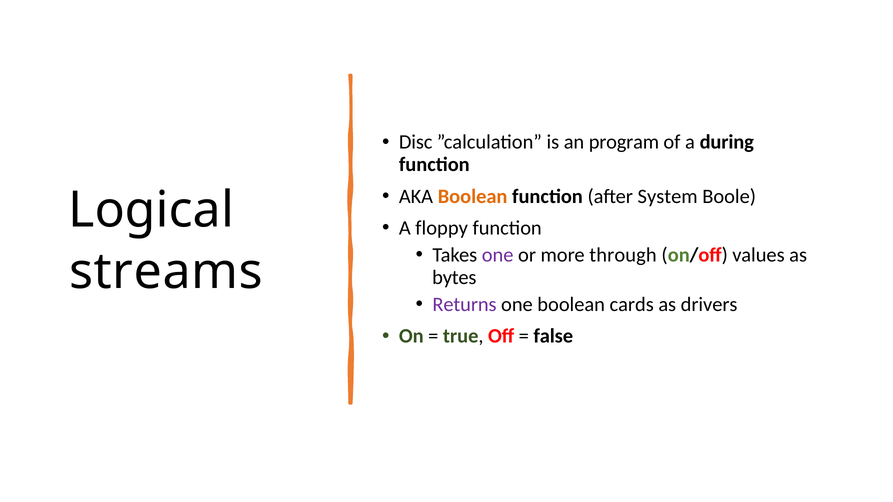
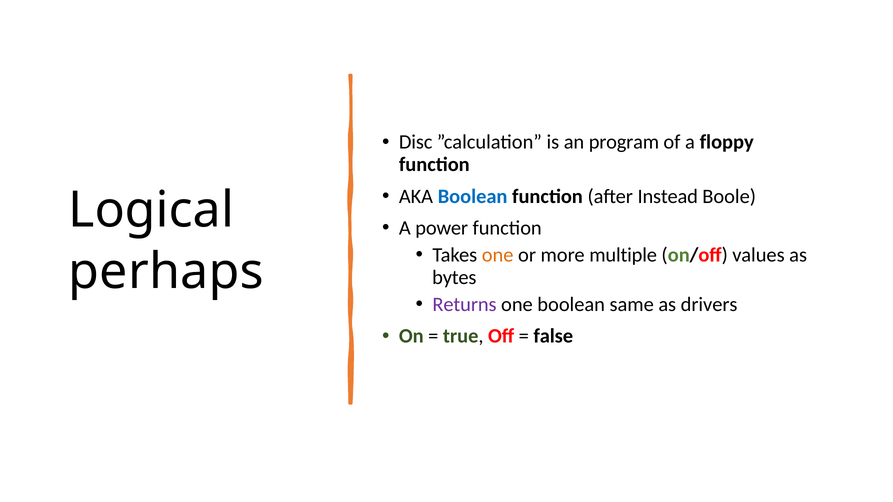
during: during -> floppy
Boolean at (473, 196) colour: orange -> blue
System: System -> Instead
floppy: floppy -> power
one at (498, 255) colour: purple -> orange
through: through -> multiple
streams: streams -> perhaps
cards: cards -> same
